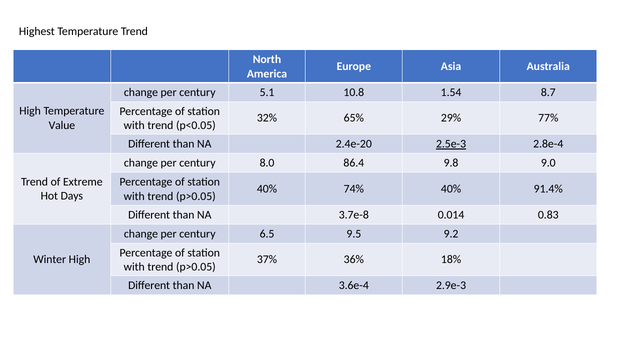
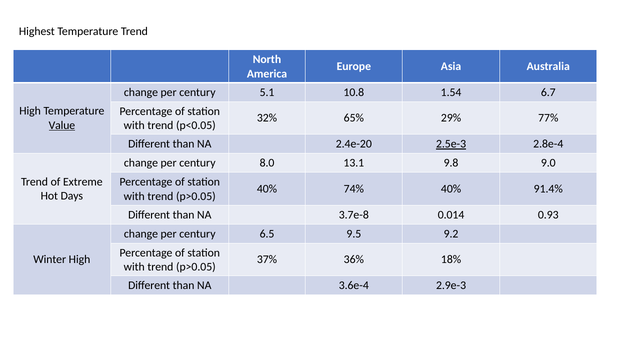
8.7: 8.7 -> 6.7
Value underline: none -> present
86.4: 86.4 -> 13.1
0.83: 0.83 -> 0.93
